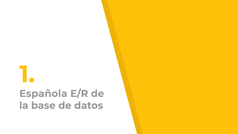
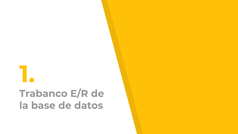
Española: Española -> Trabanco
